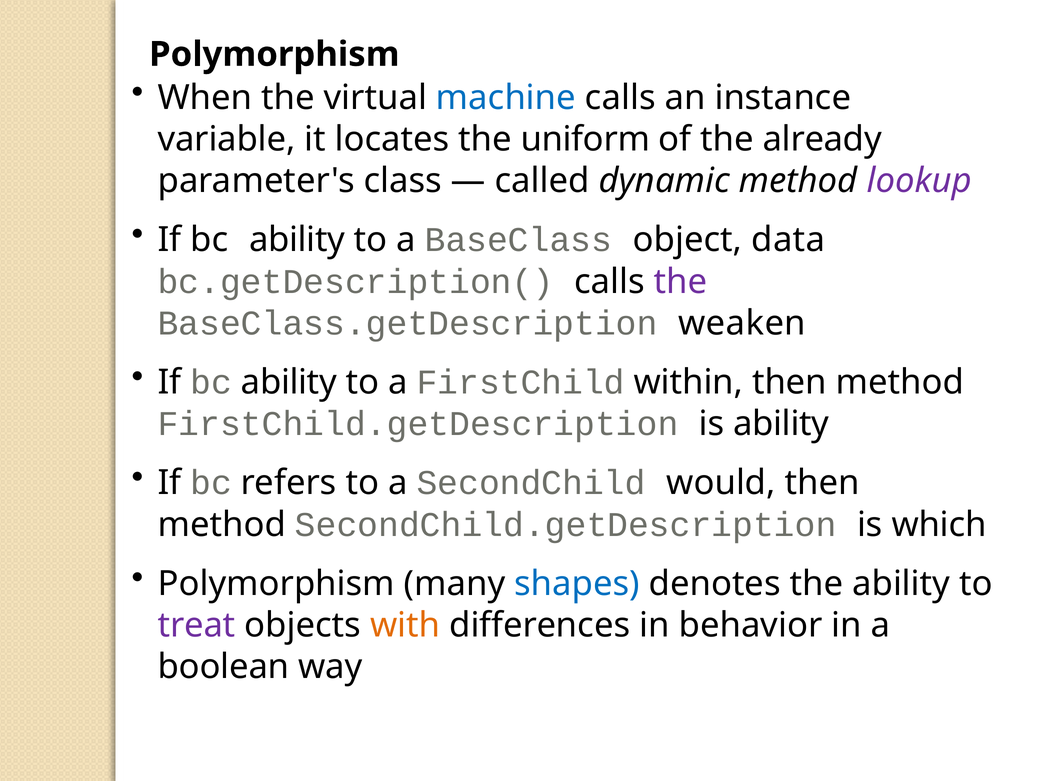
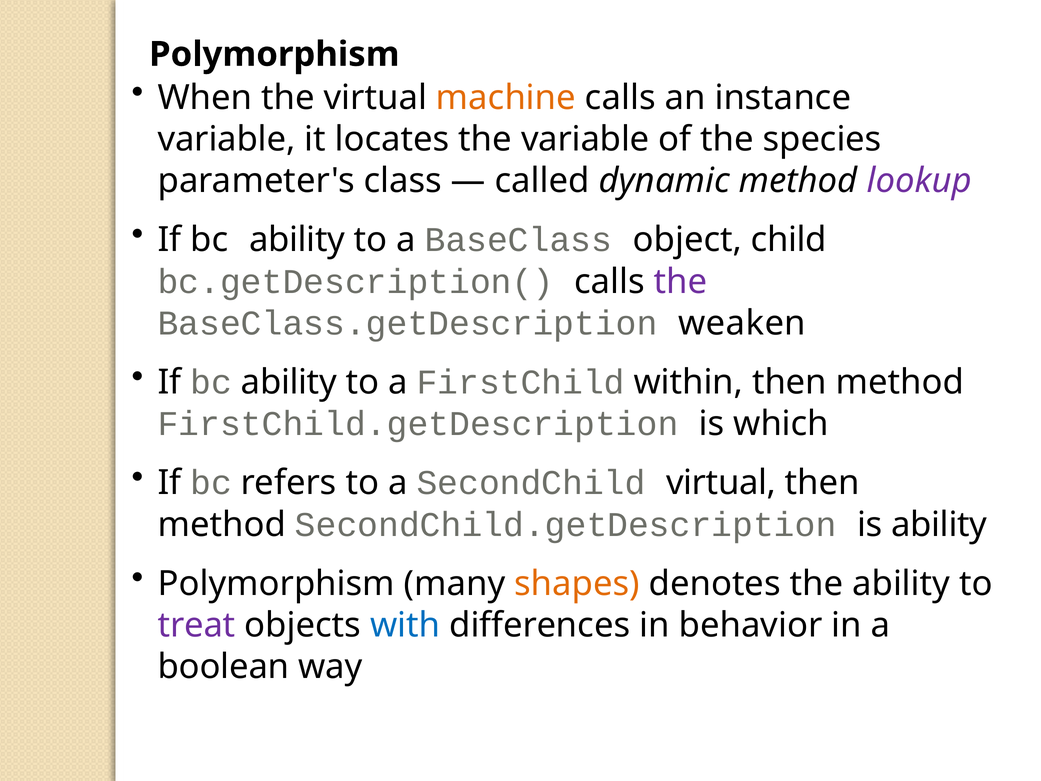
machine colour: blue -> orange
the uniform: uniform -> variable
already: already -> species
data: data -> child
is ability: ability -> which
SecondChild would: would -> virtual
is which: which -> ability
shapes colour: blue -> orange
with colour: orange -> blue
